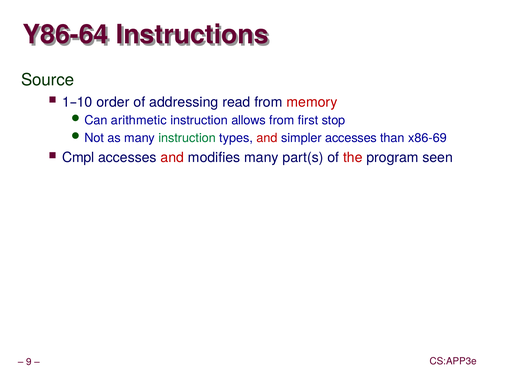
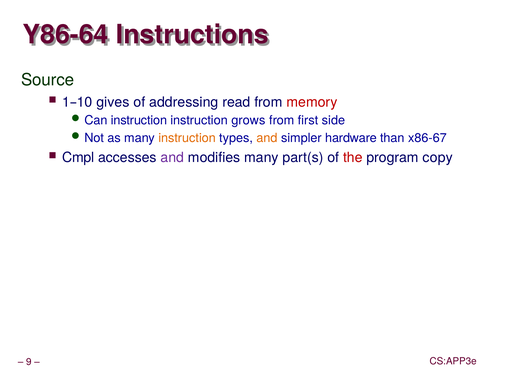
order: order -> gives
arithmetic at (139, 120): arithmetic -> instruction
allows: allows -> grows
stop: stop -> side
instruction at (187, 138) colour: green -> orange
and at (267, 138) colour: red -> orange
simpler accesses: accesses -> hardware
x86-69: x86-69 -> x86-67
and at (172, 157) colour: red -> purple
seen: seen -> copy
